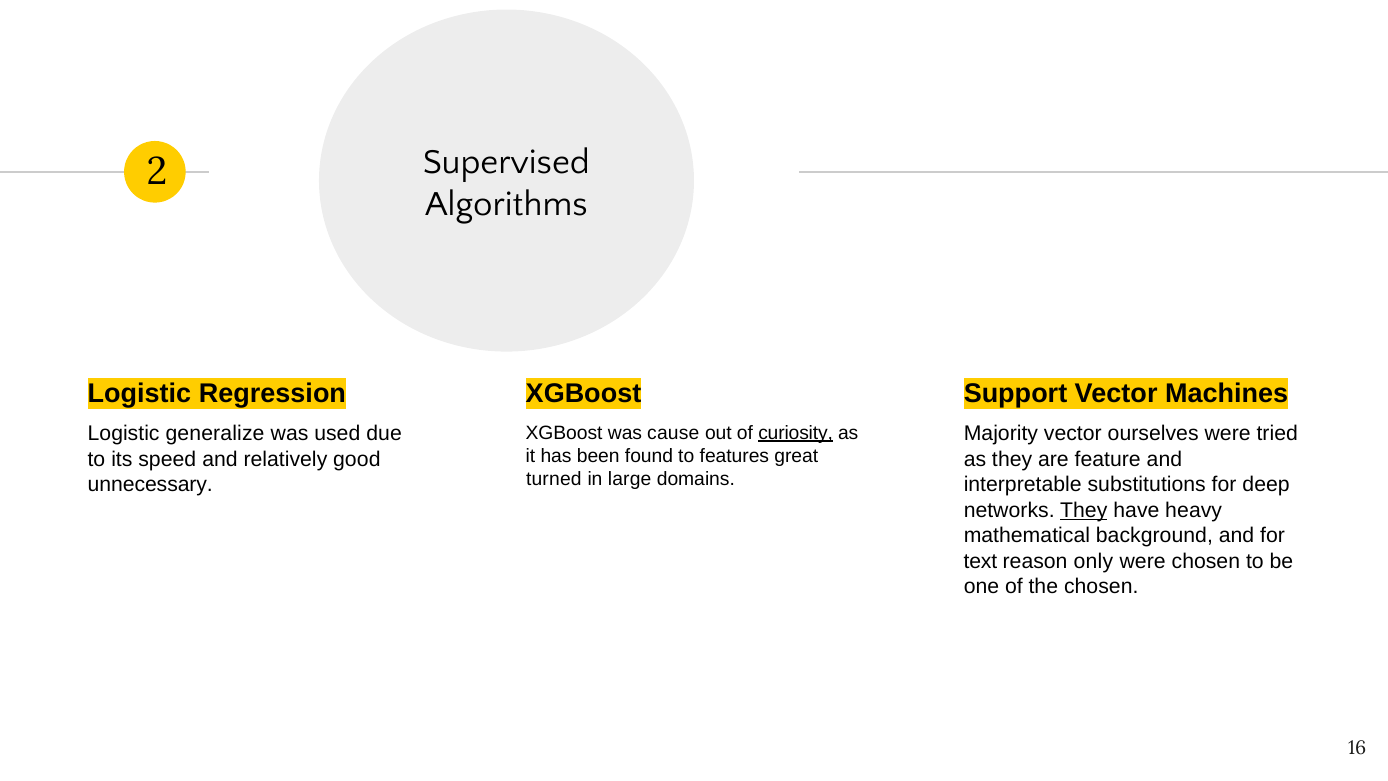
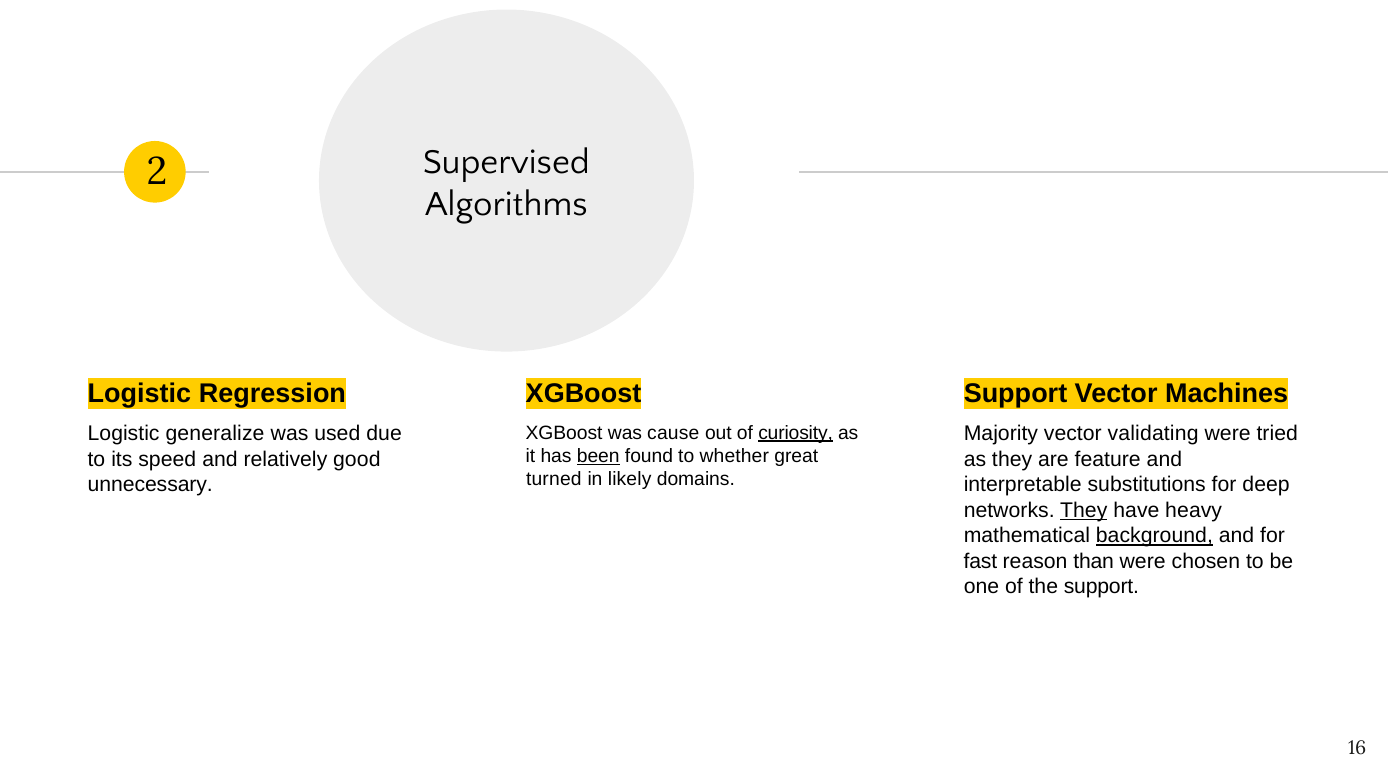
ourselves: ourselves -> validating
been underline: none -> present
features: features -> whether
large: large -> likely
background underline: none -> present
text: text -> fast
only: only -> than
the chosen: chosen -> support
